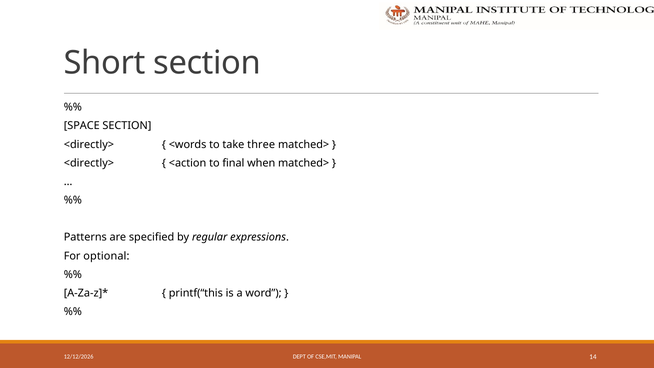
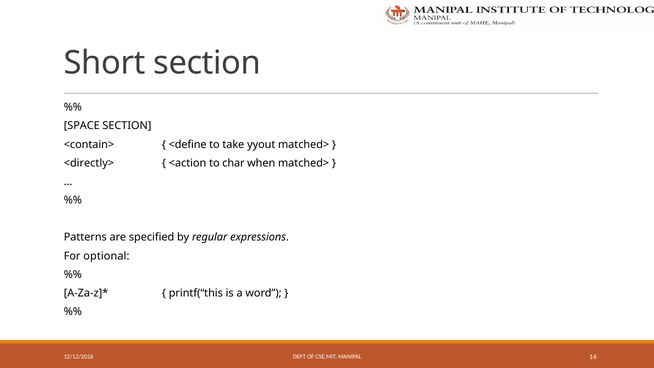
<directly> at (89, 144): <directly> -> <contain>
<words: <words -> <define
three: three -> yyout
final: final -> char
